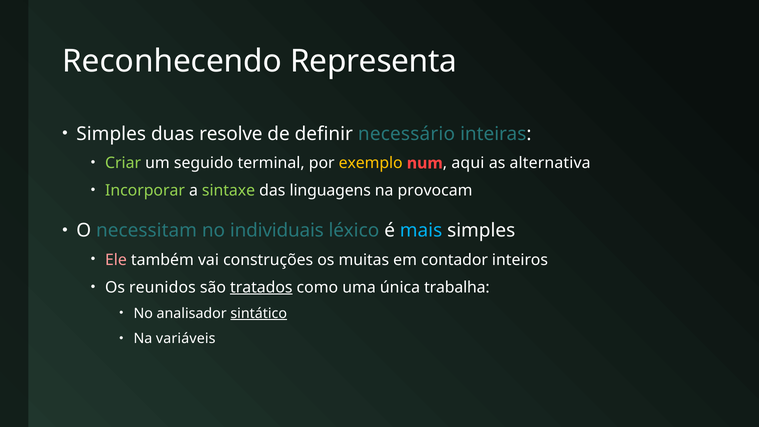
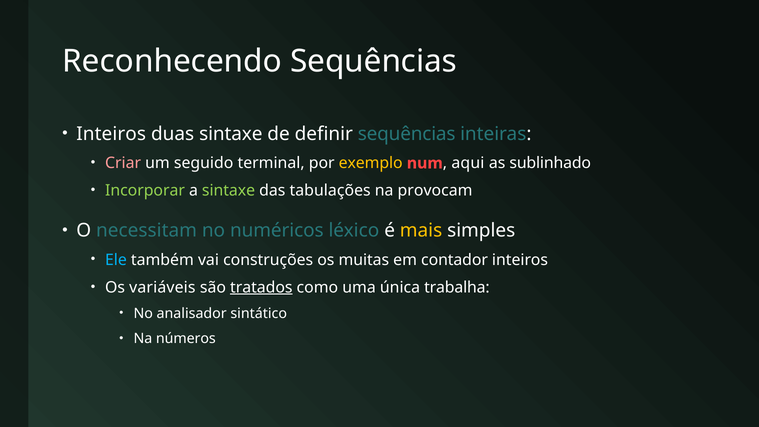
Reconhecendo Representa: Representa -> Sequências
Simples at (111, 134): Simples -> Inteiros
duas resolve: resolve -> sintaxe
definir necessário: necessário -> sequências
Criar colour: light green -> pink
alternativa: alternativa -> sublinhado
linguagens: linguagens -> tabulações
individuais: individuais -> numéricos
mais colour: light blue -> yellow
Ele colour: pink -> light blue
reunidos: reunidos -> variáveis
sintático underline: present -> none
variáveis: variáveis -> números
